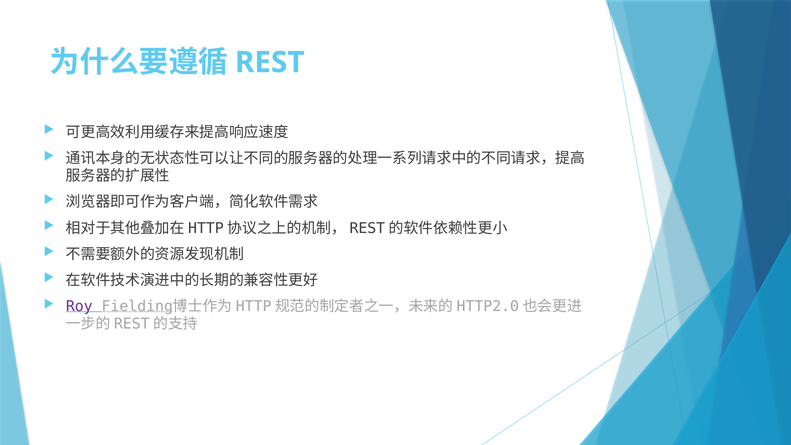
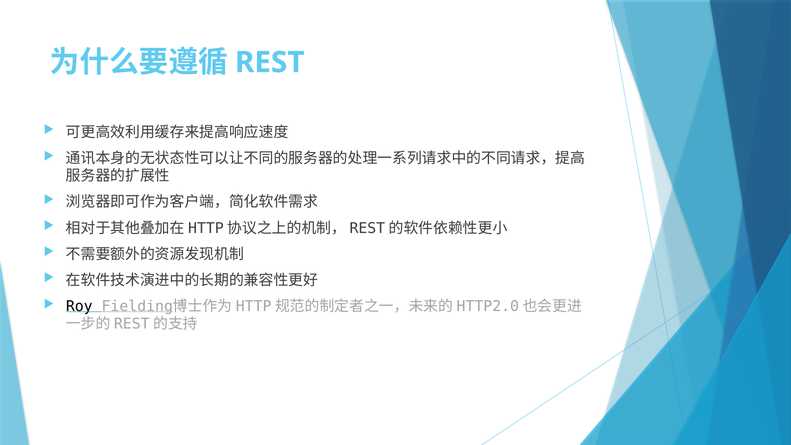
Roy colour: purple -> black
